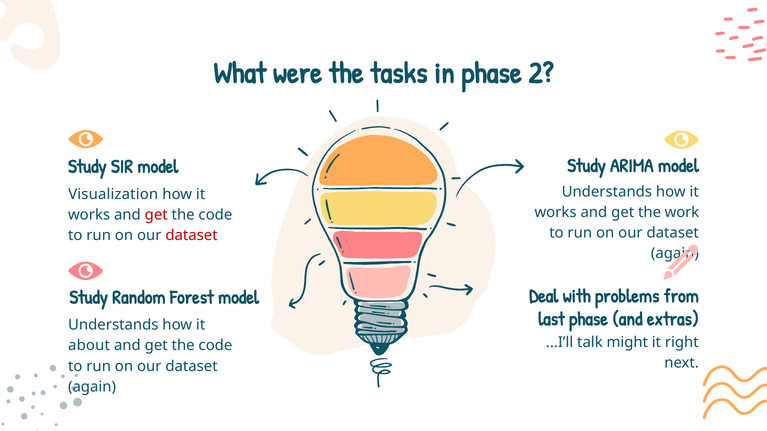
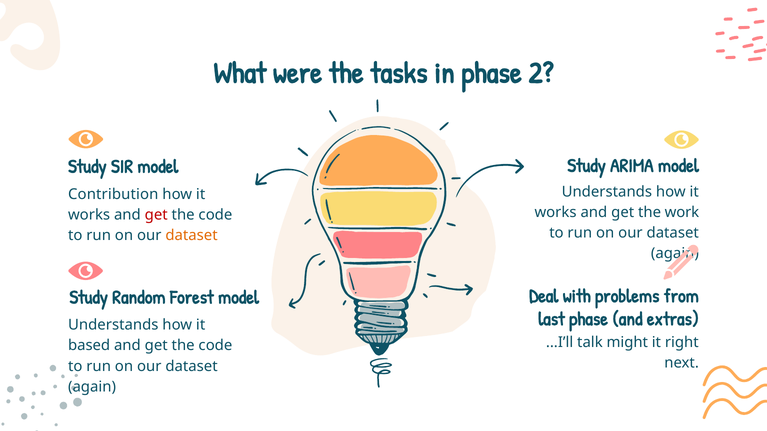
Visualization: Visualization -> Contribution
dataset at (192, 236) colour: red -> orange
about: about -> based
